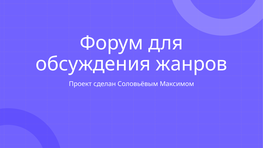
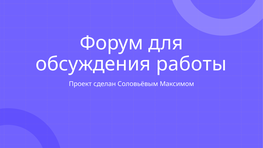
жанров: жанров -> работы
